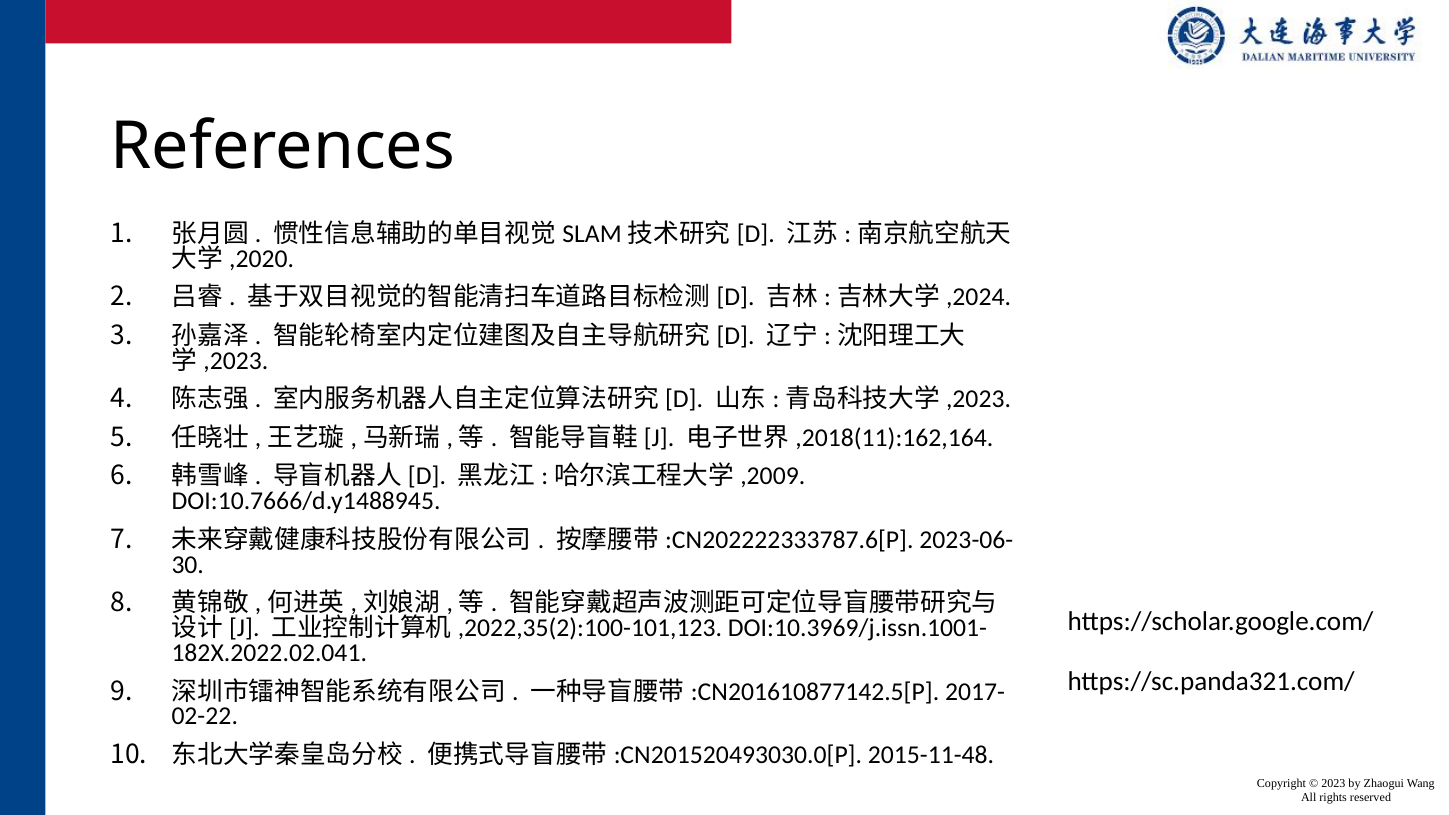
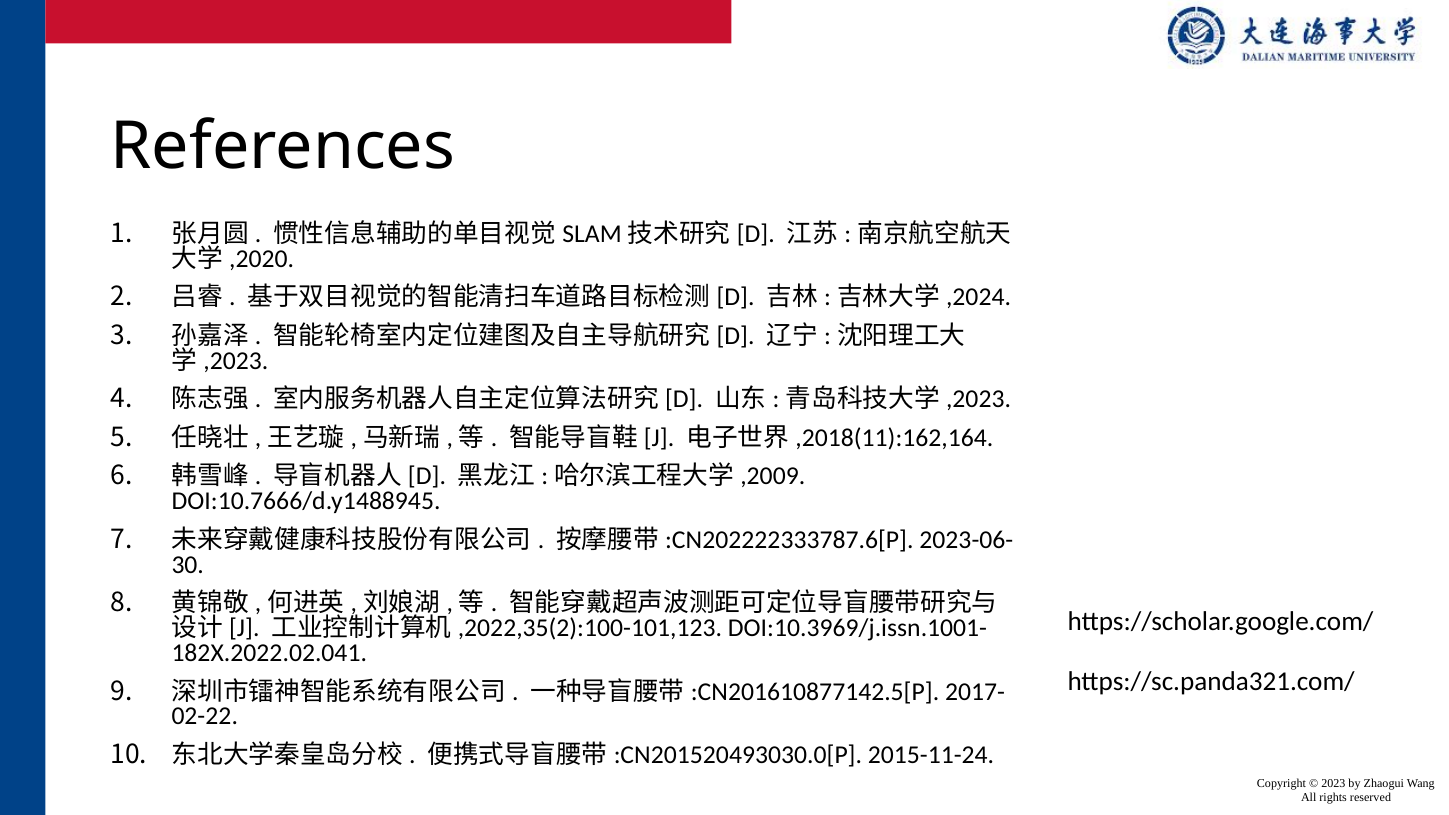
2015-11-48: 2015-11-48 -> 2015-11-24
